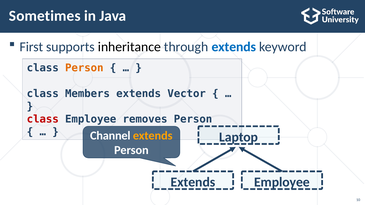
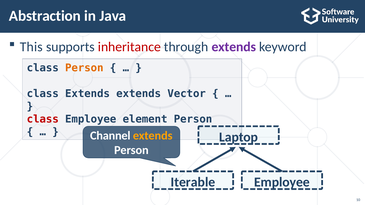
Sometimes: Sometimes -> Abstraction
First: First -> This
inheritance colour: black -> red
extends at (234, 47) colour: blue -> purple
class Members: Members -> Extends
removes: removes -> element
Extends at (193, 182): Extends -> Iterable
